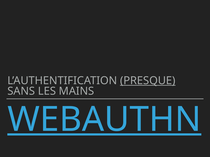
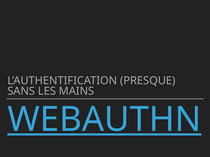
PRESQUE underline: present -> none
